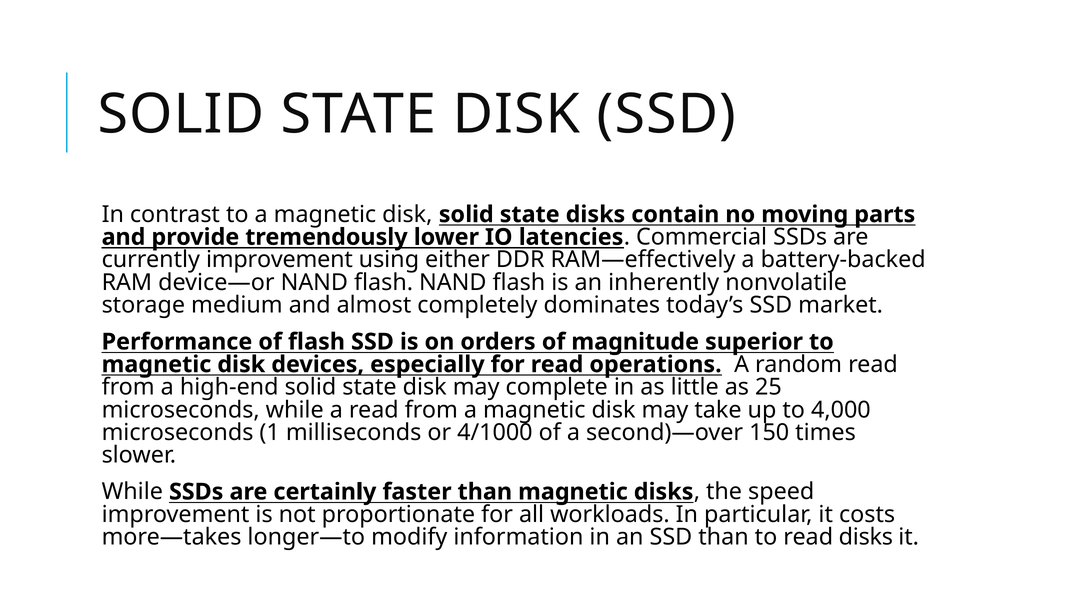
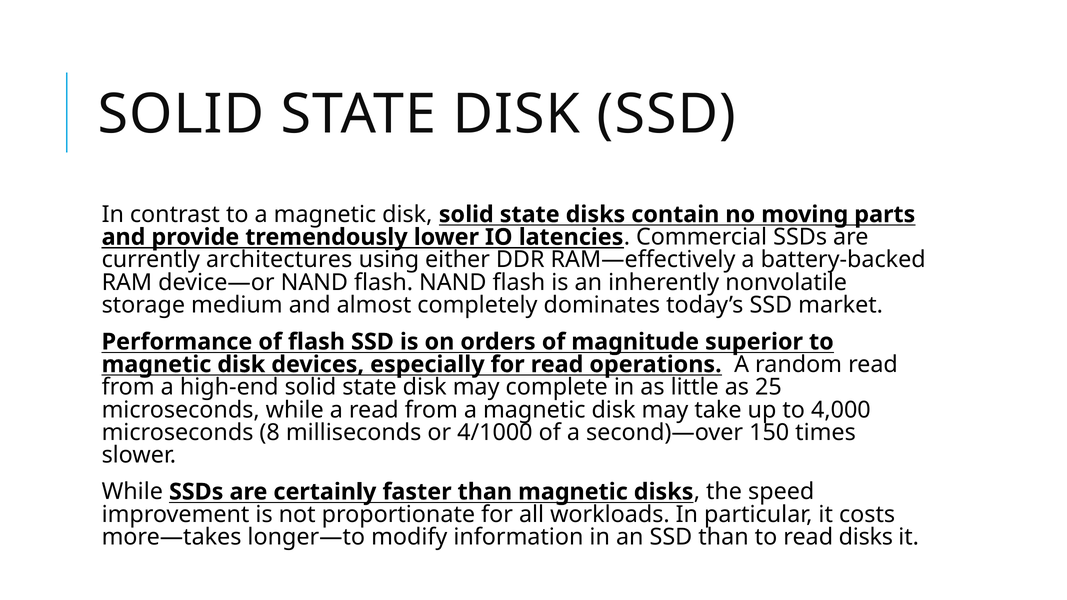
currently improvement: improvement -> architectures
1: 1 -> 8
